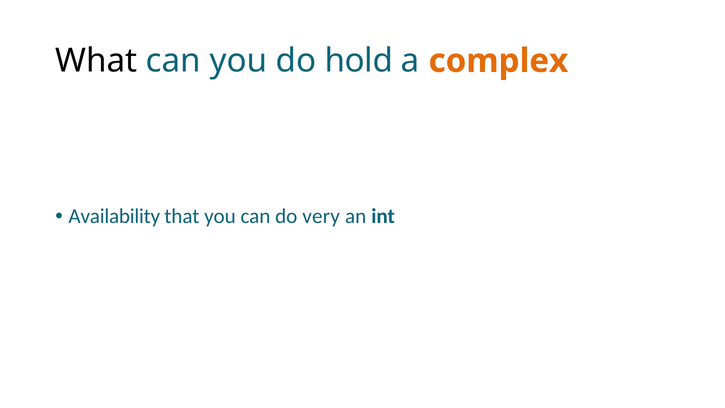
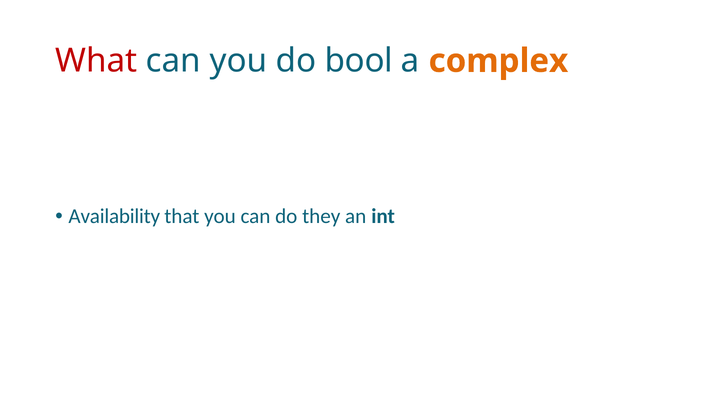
What colour: black -> red
hold: hold -> bool
very: very -> they
